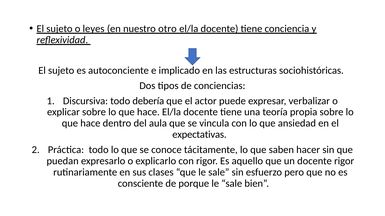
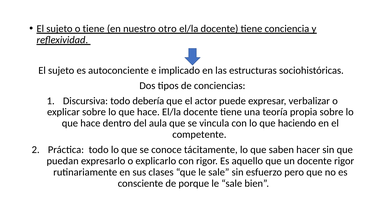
o leyes: leyes -> tiene
ansiedad: ansiedad -> haciendo
expectativas: expectativas -> competente
